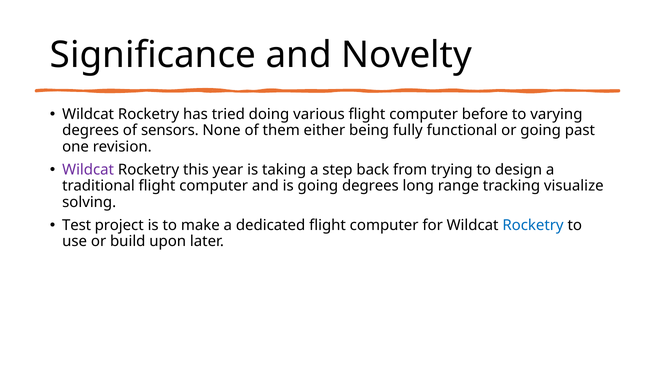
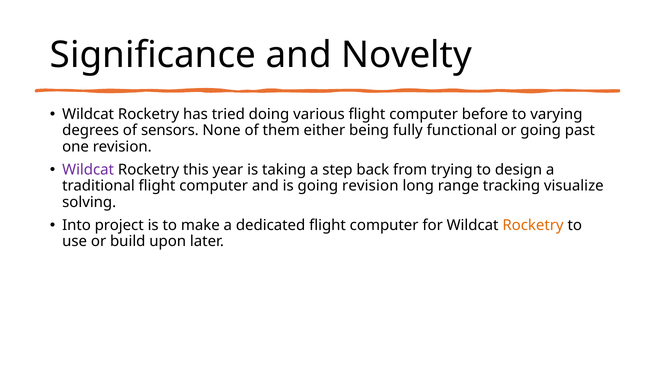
going degrees: degrees -> revision
Test: Test -> Into
Rocketry at (533, 225) colour: blue -> orange
